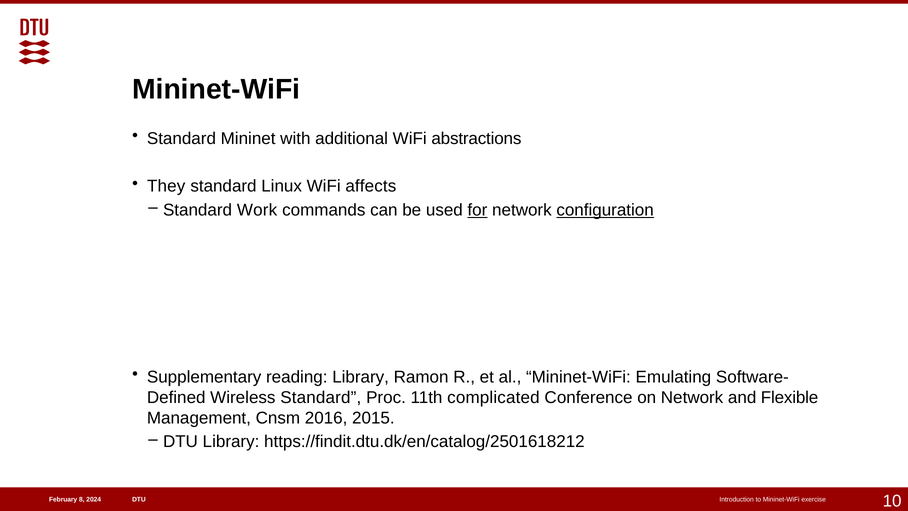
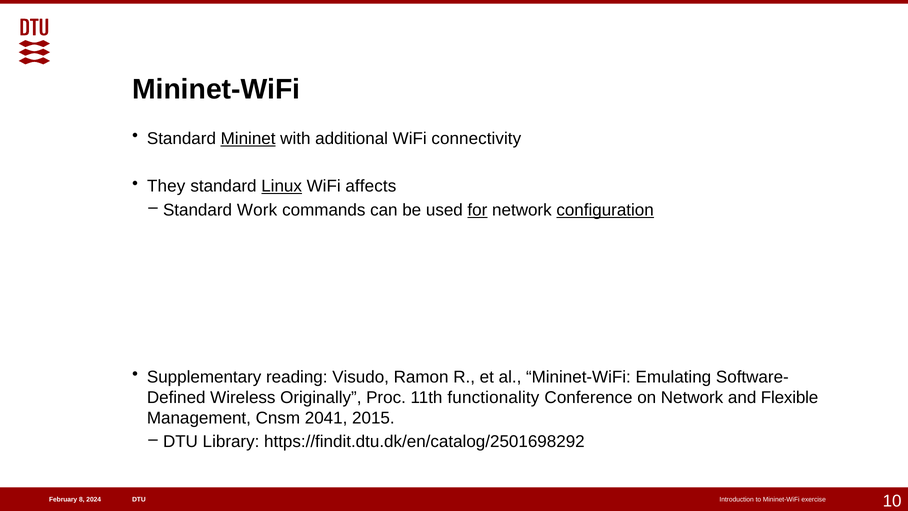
Mininet underline: none -> present
abstractions: abstractions -> connectivity
Linux underline: none -> present
reading Library: Library -> Visudo
Wireless Standard: Standard -> Originally
complicated: complicated -> functionality
2016: 2016 -> 2041
https://findit.dtu.dk/en/catalog/2501618212: https://findit.dtu.dk/en/catalog/2501618212 -> https://findit.dtu.dk/en/catalog/2501698292
